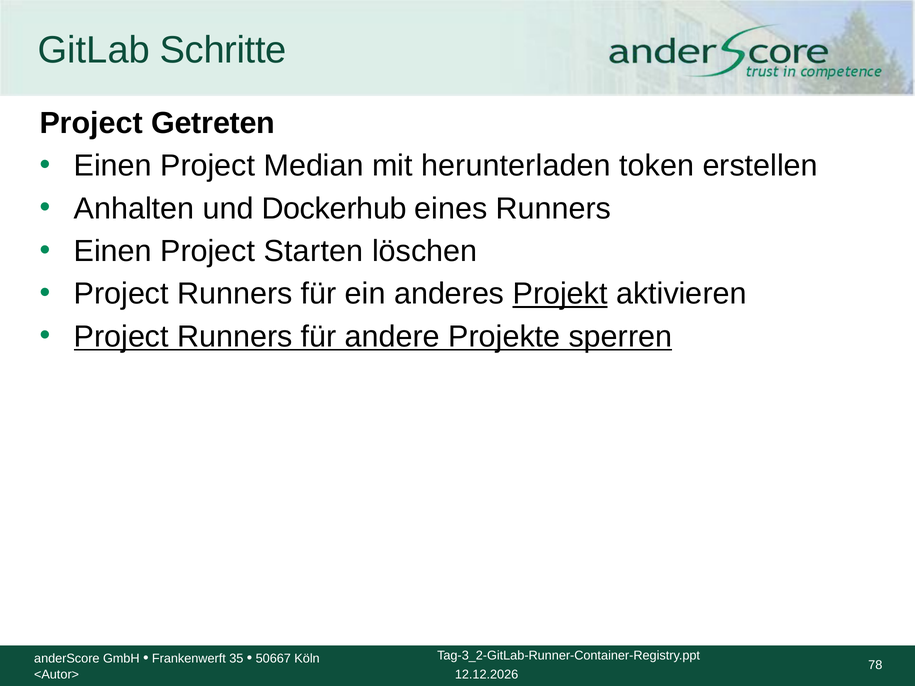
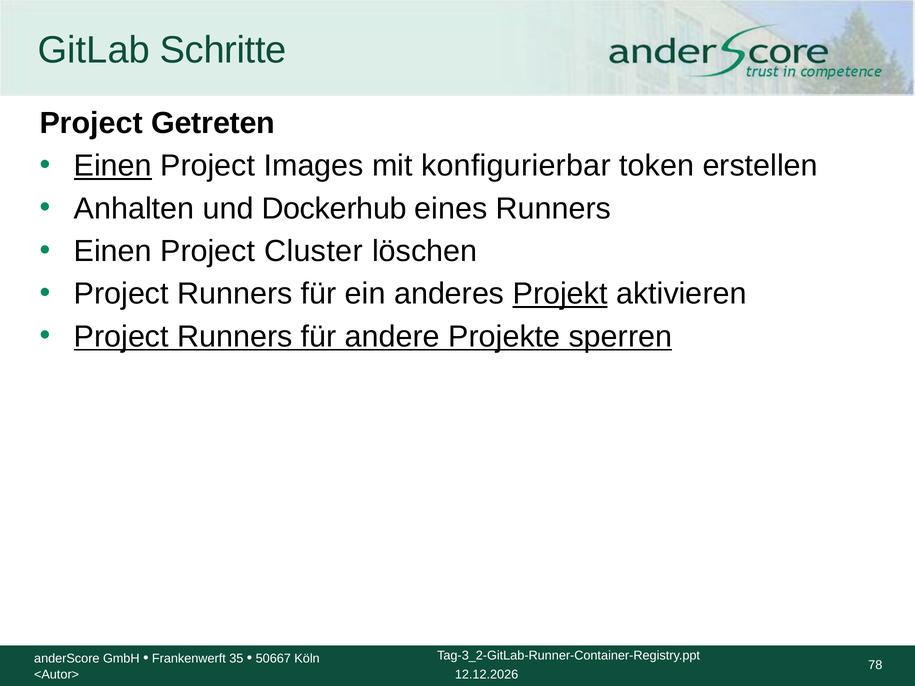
Einen at (113, 166) underline: none -> present
Median: Median -> Images
herunterladen: herunterladen -> konfigurierbar
Starten: Starten -> Cluster
